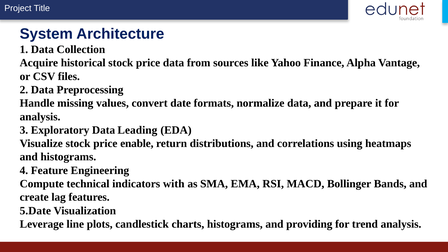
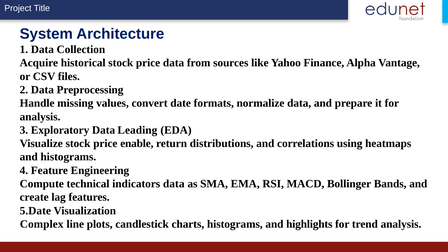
indicators with: with -> data
Leverage: Leverage -> Complex
providing: providing -> highlights
